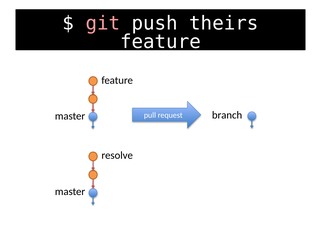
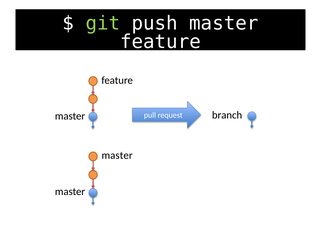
git colour: pink -> light green
push theirs: theirs -> master
resolve at (117, 155): resolve -> master
